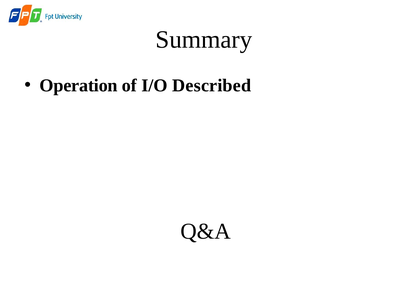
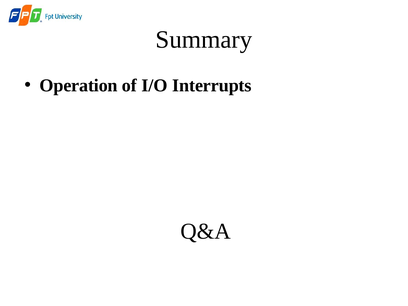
Described: Described -> Interrupts
